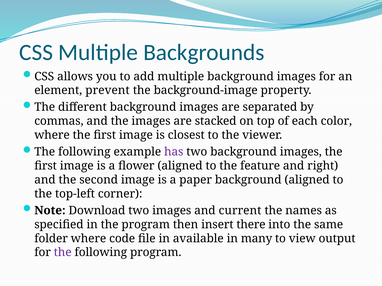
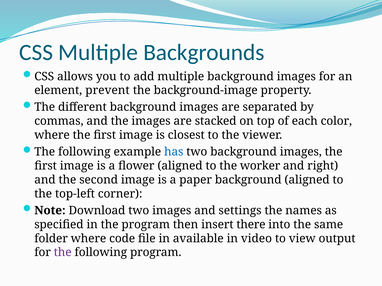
has colour: purple -> blue
feature: feature -> worker
current: current -> settings
many: many -> video
